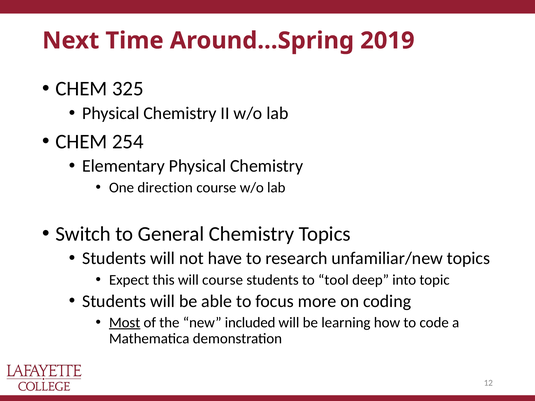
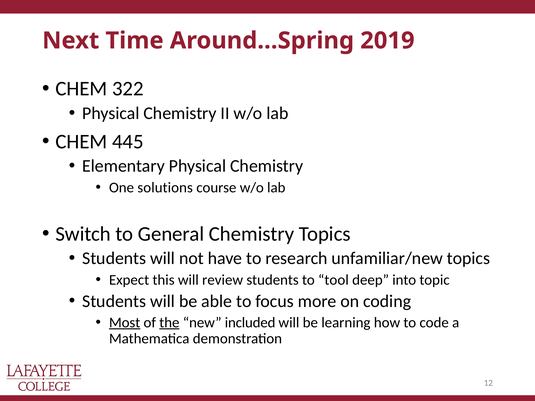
325: 325 -> 322
254: 254 -> 445
direction: direction -> solutions
will course: course -> review
the underline: none -> present
